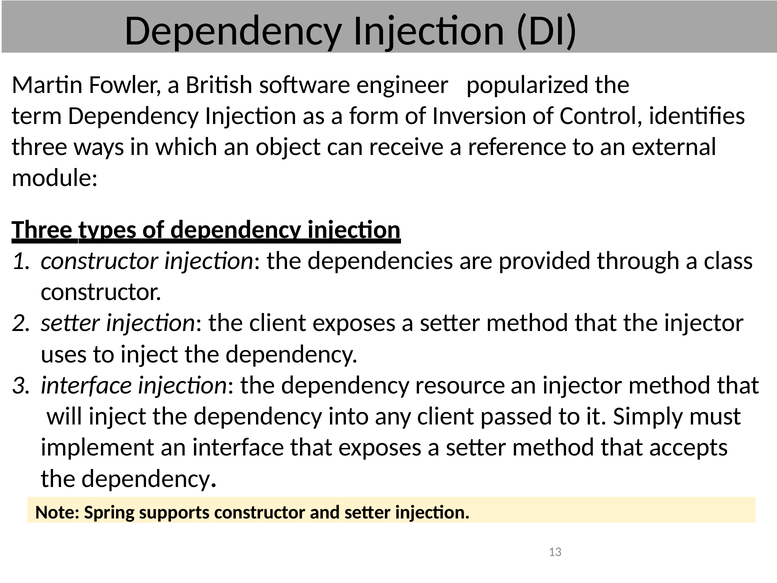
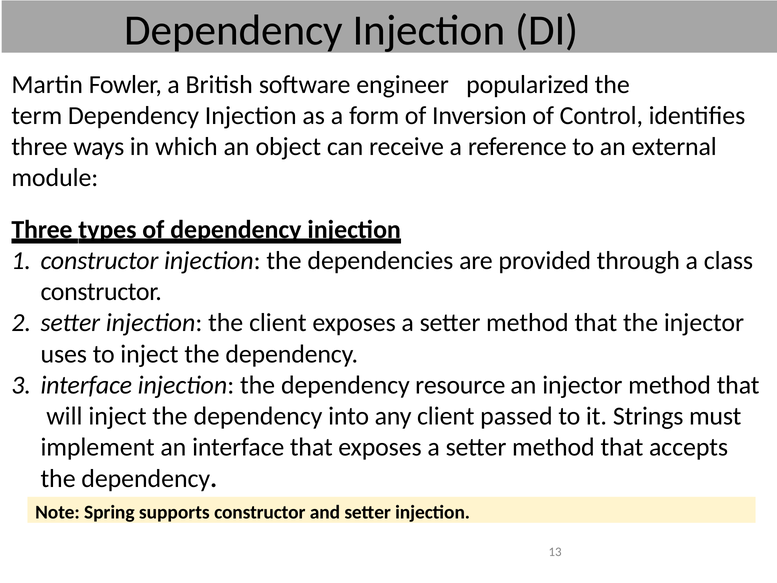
Simply: Simply -> Strings
